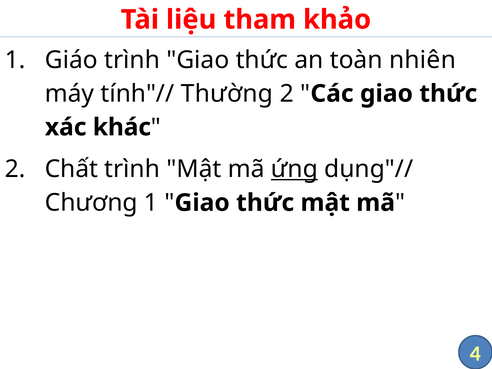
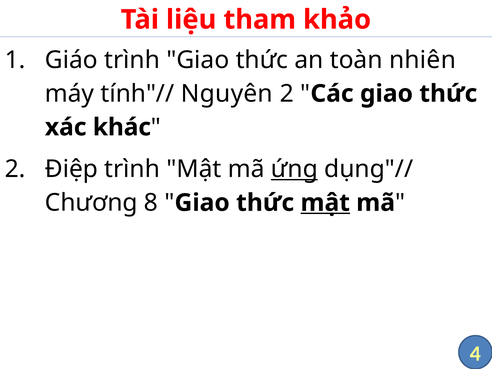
Thường: Thường -> Nguyên
Chất: Chất -> Điệp
Chương 1: 1 -> 8
mật at (325, 203) underline: none -> present
